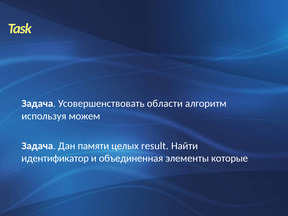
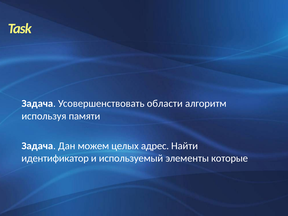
можем: можем -> памяти
памяти: памяти -> можем
result: result -> адрес
объединенная: объединенная -> используемый
